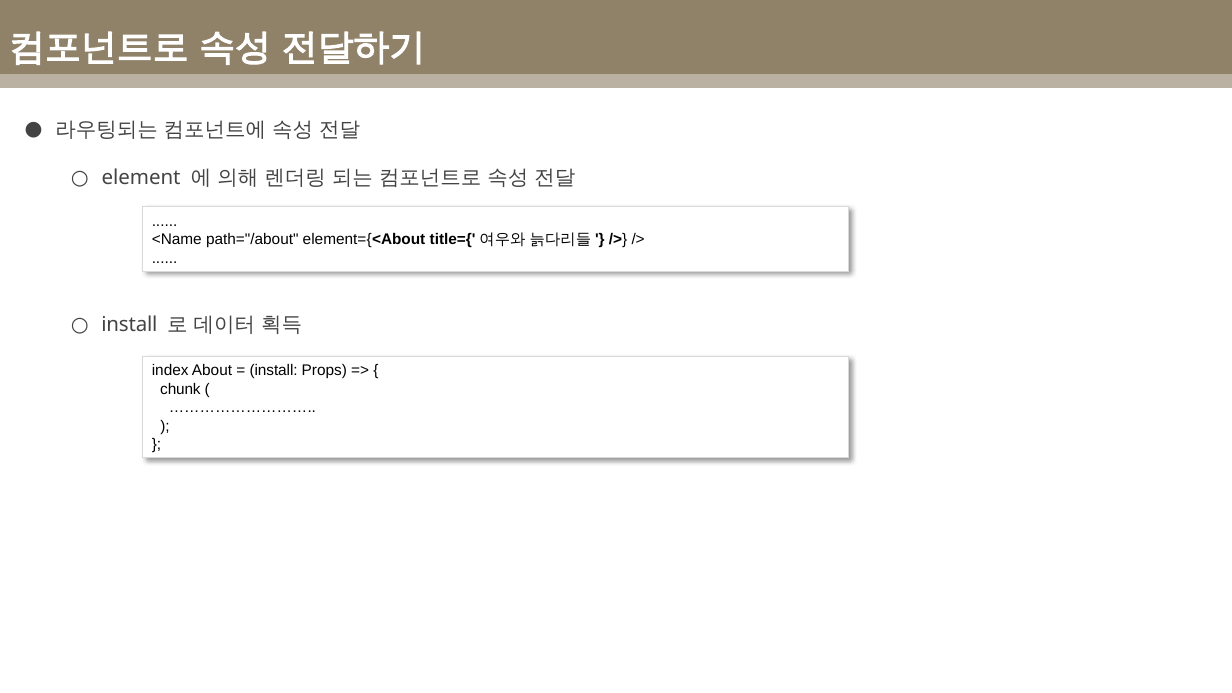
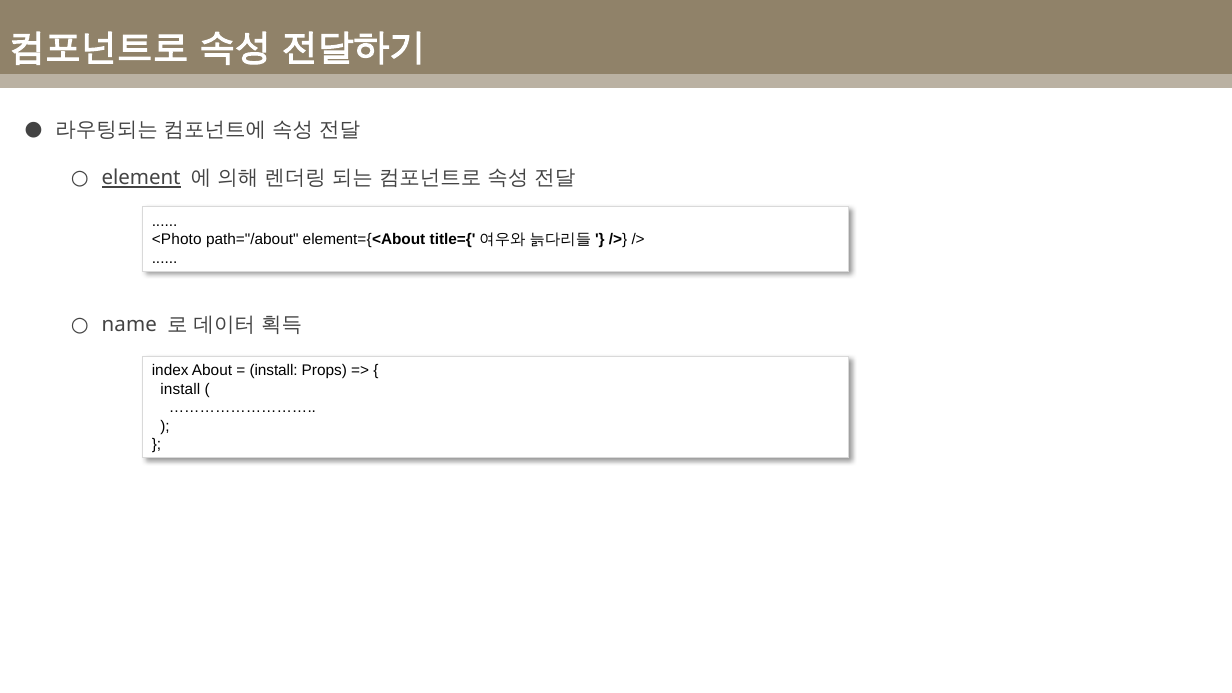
element underline: none -> present
<Name: <Name -> <Photo
install at (129, 325): install -> name
chunk at (180, 389): chunk -> install
